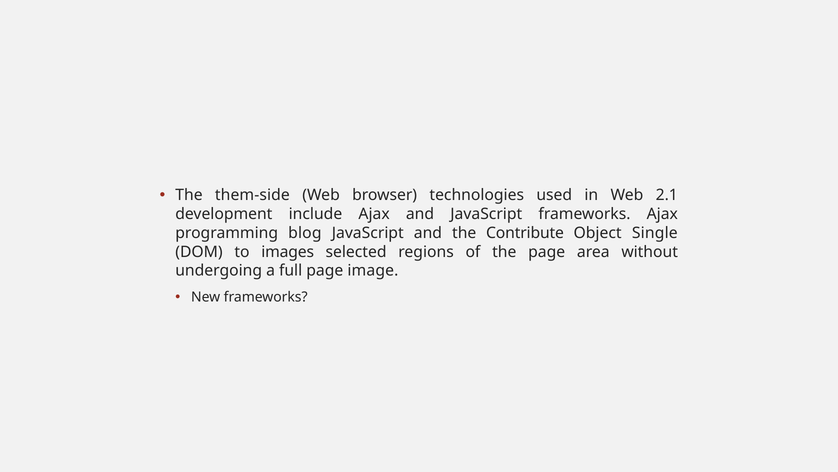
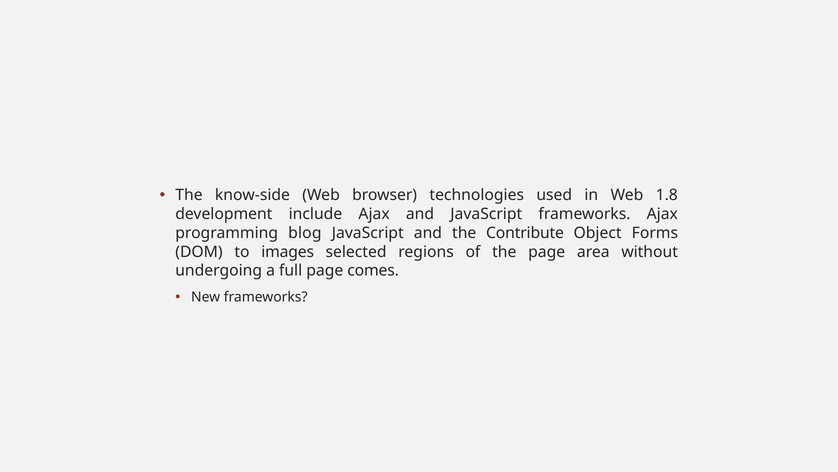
them-side: them-side -> know-side
2.1: 2.1 -> 1.8
Single: Single -> Forms
image: image -> comes
